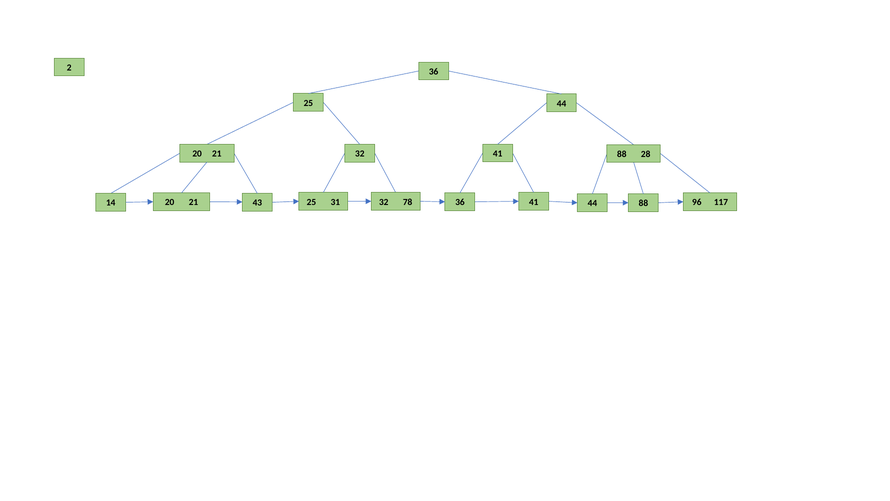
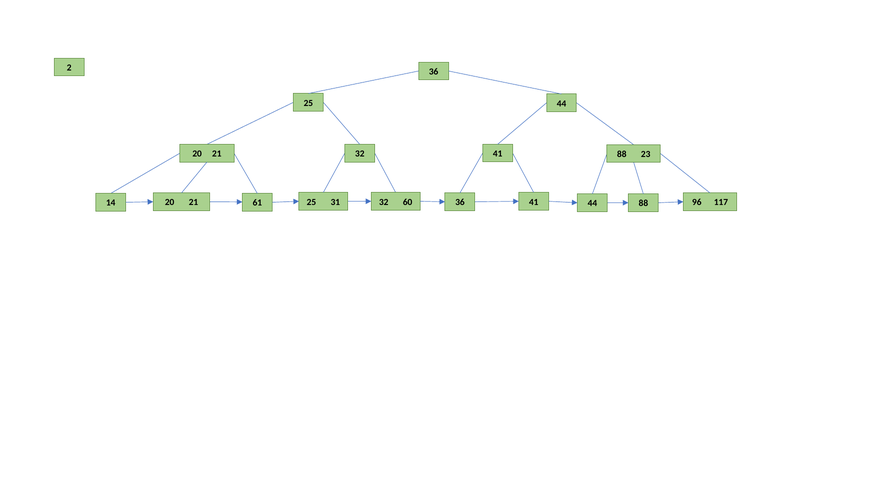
28: 28 -> 23
78: 78 -> 60
43: 43 -> 61
